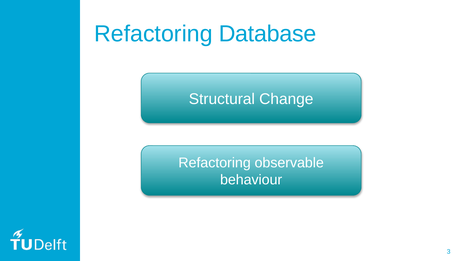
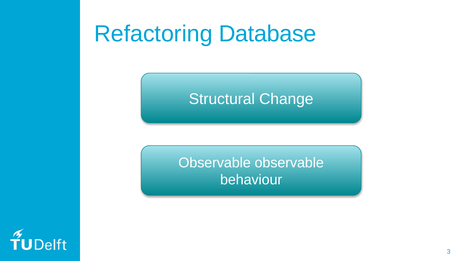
Refactoring at (215, 163): Refactoring -> Observable
